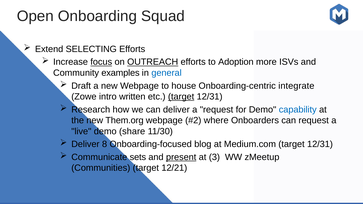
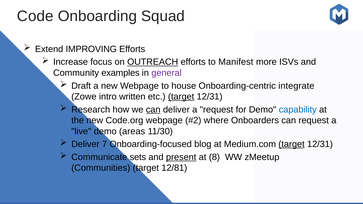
Open: Open -> Code
SELECTING: SELECTING -> IMPROVING
focus underline: present -> none
Adoption: Adoption -> Manifest
general colour: blue -> purple
can at (153, 110) underline: none -> present
Them.org: Them.org -> Code.org
share: share -> areas
8: 8 -> 7
target at (292, 144) underline: none -> present
3: 3 -> 8
12/21: 12/21 -> 12/81
